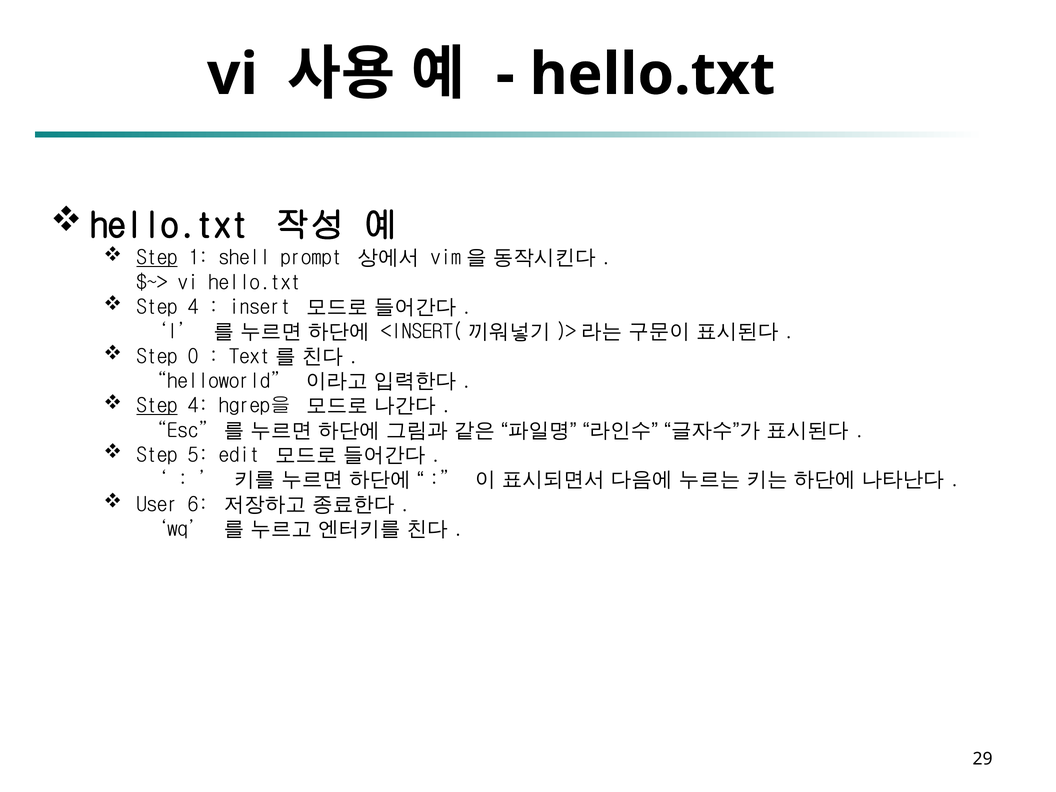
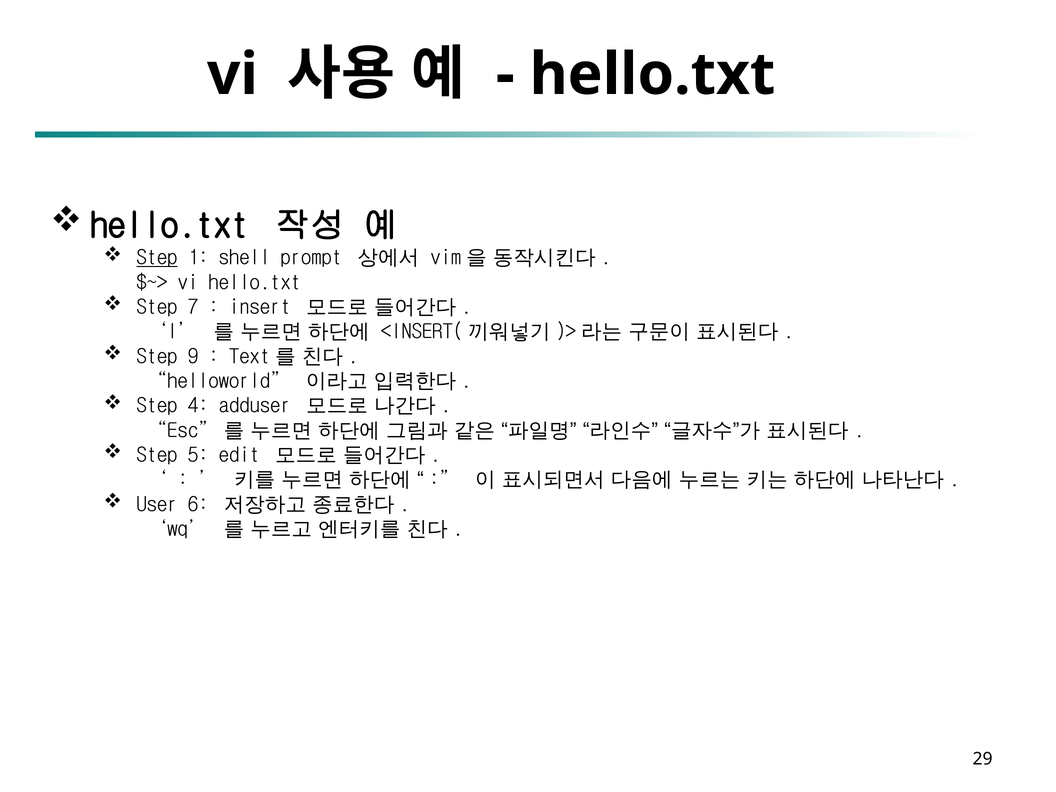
4 at (193, 307): 4 -> 7
0: 0 -> 9
Step at (157, 406) underline: present -> none
hgrep을: hgrep을 -> adduser
